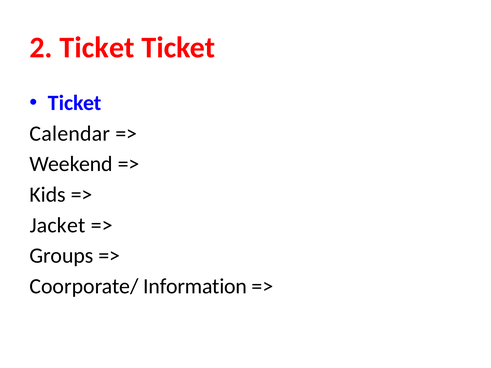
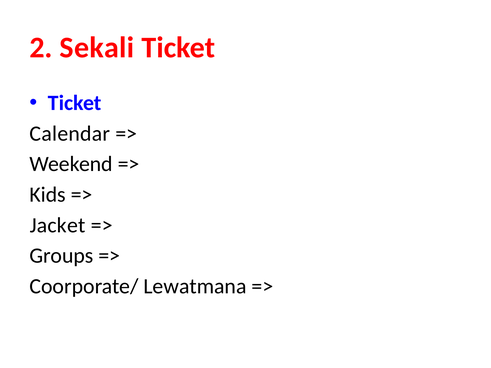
2 Ticket: Ticket -> Sekali
Information: Information -> Lewatmana
